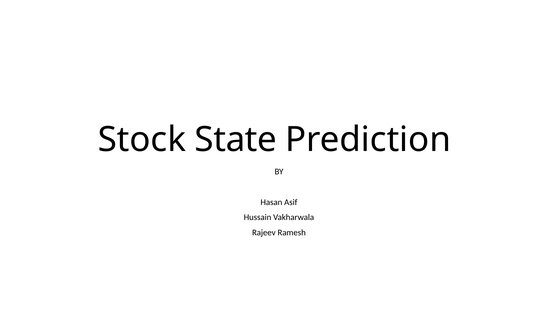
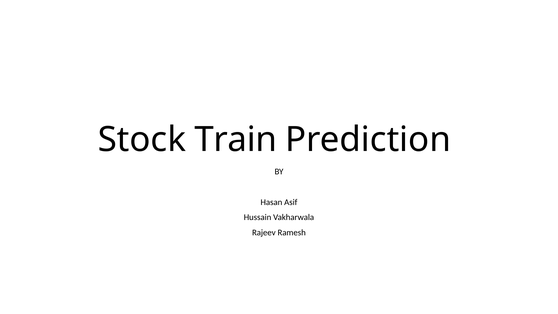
State: State -> Train
